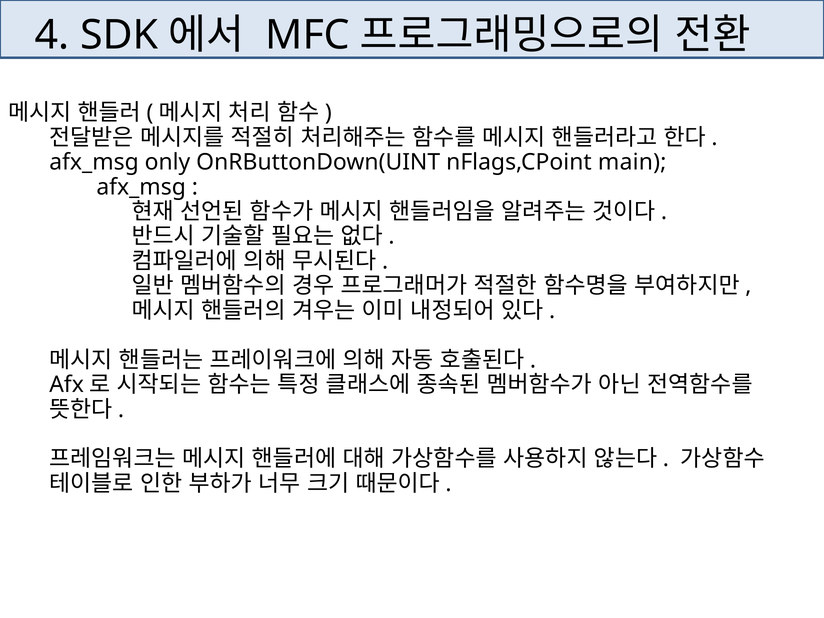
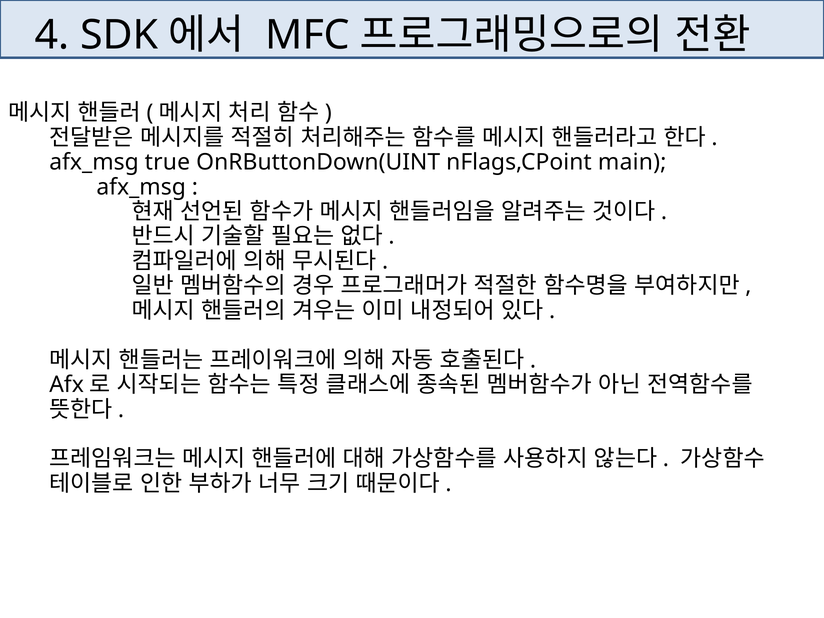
only: only -> true
